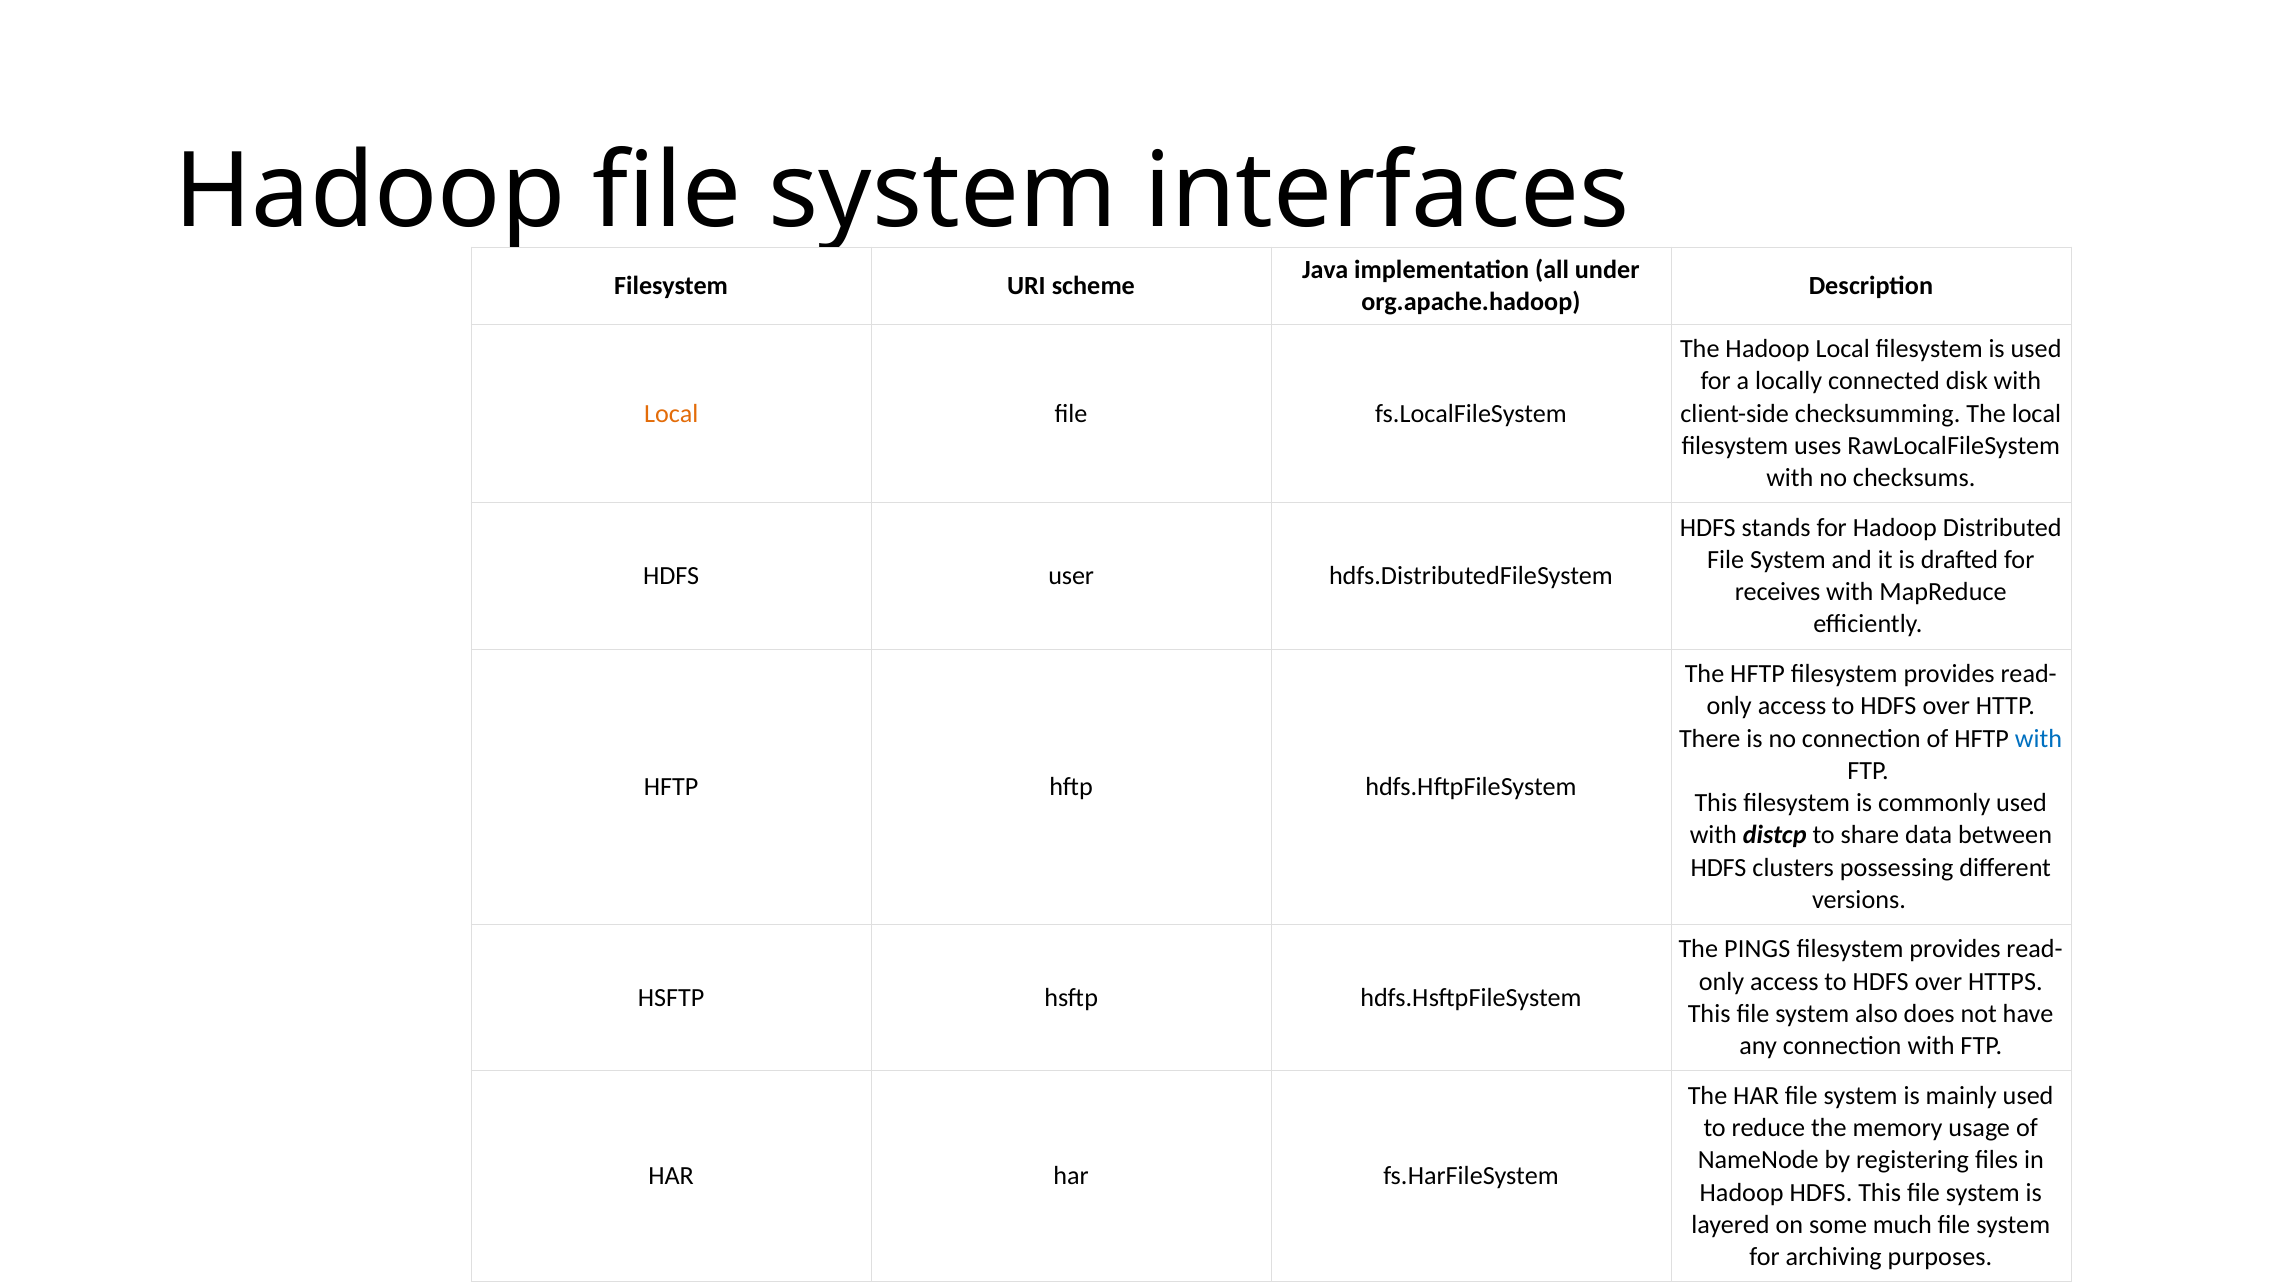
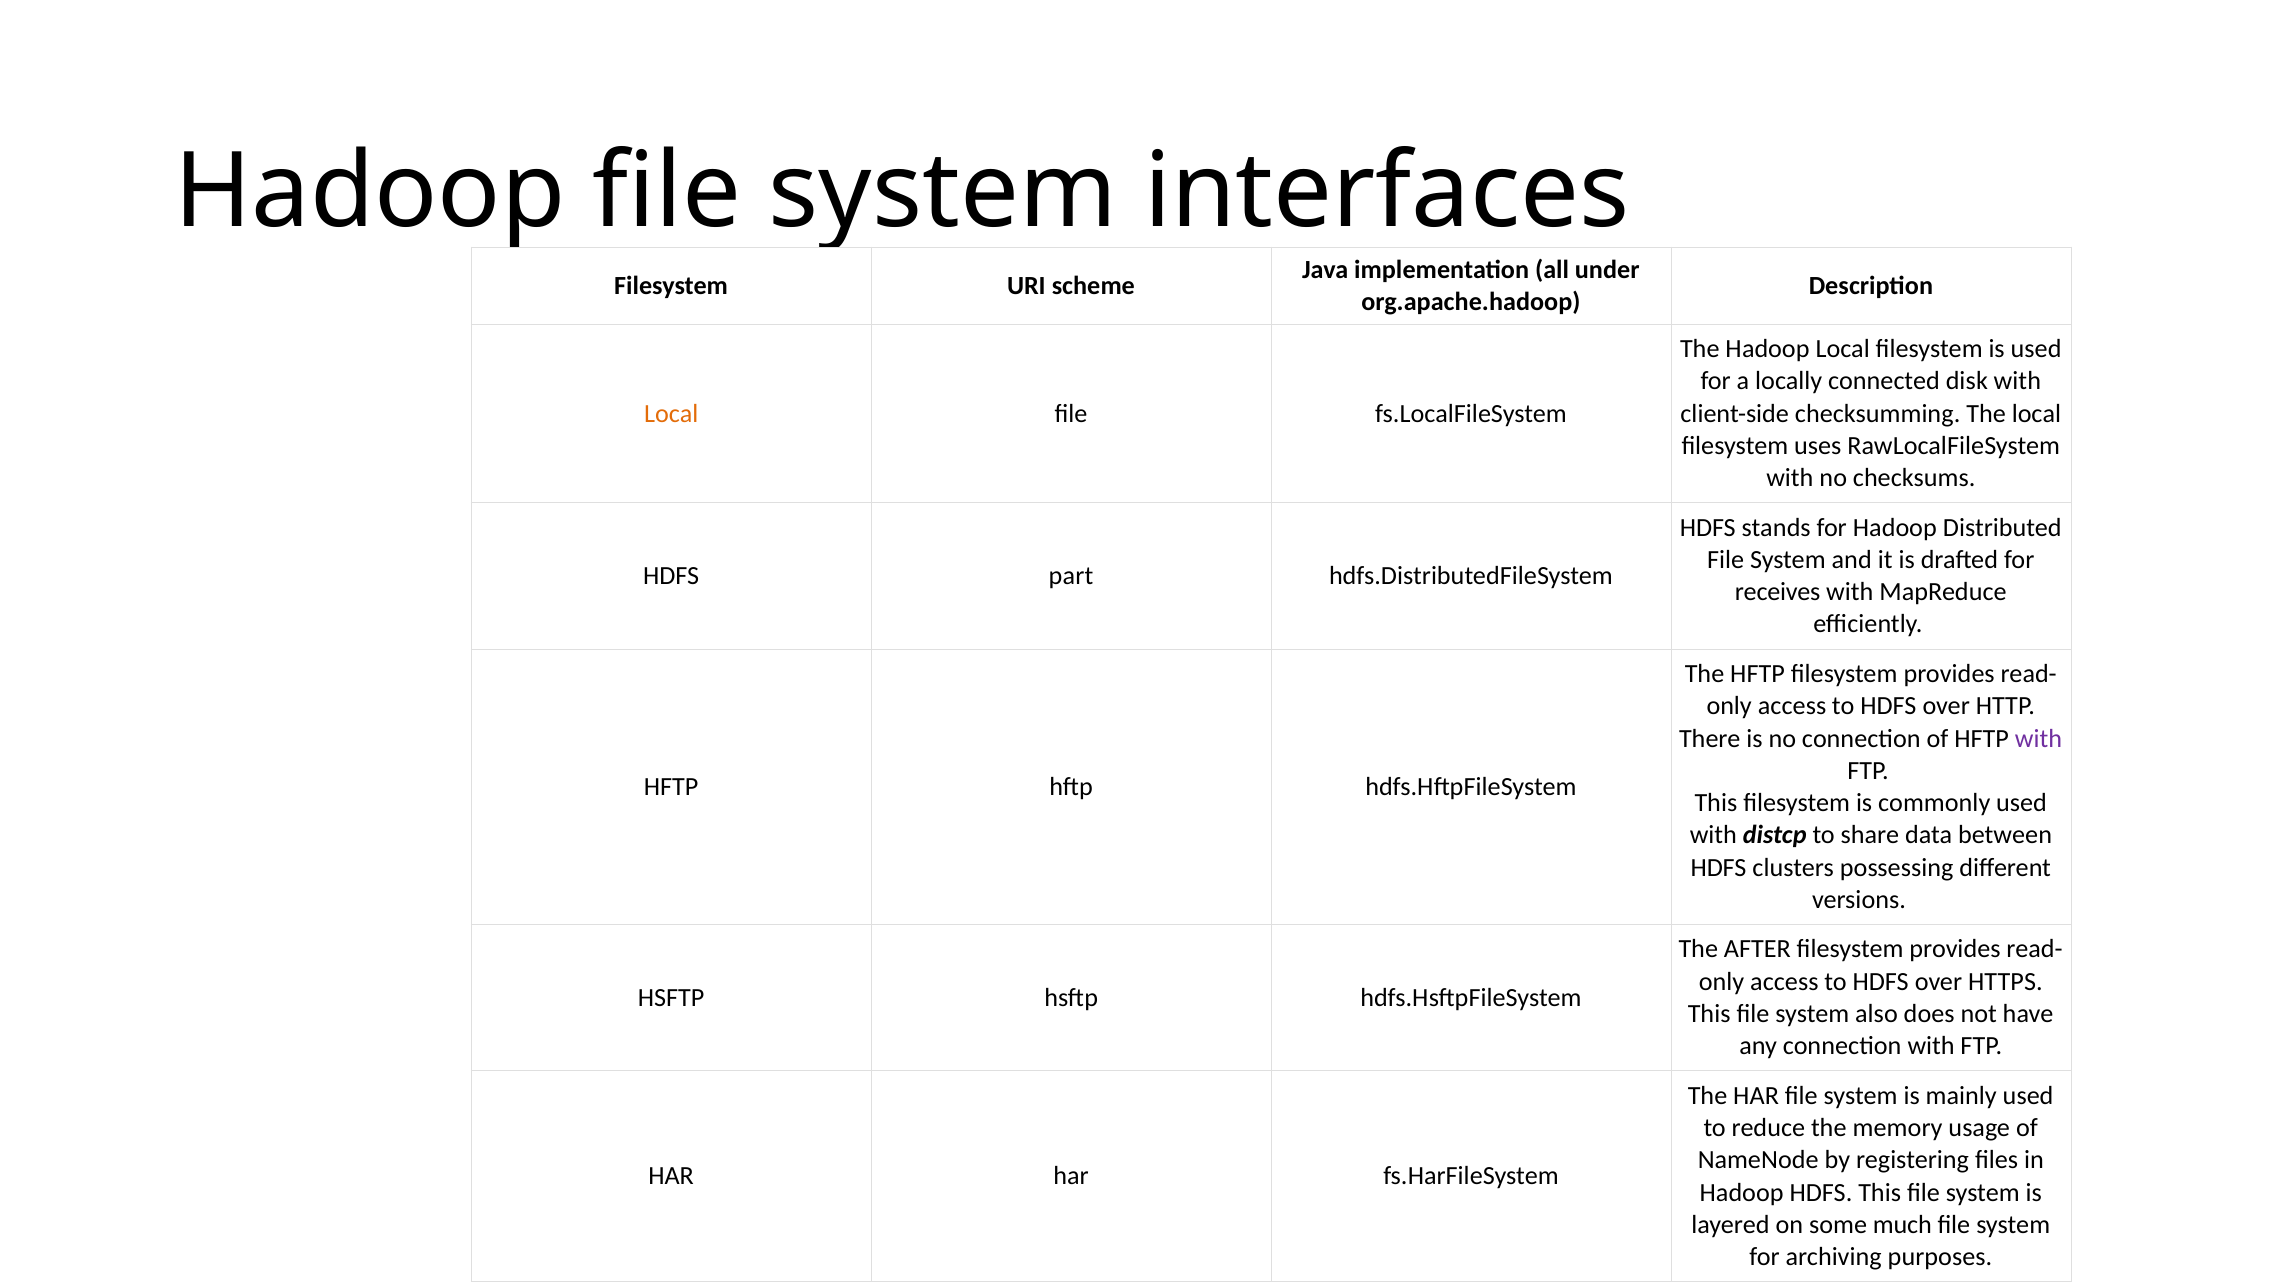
user: user -> part
with at (2038, 738) colour: blue -> purple
PINGS: PINGS -> AFTER
